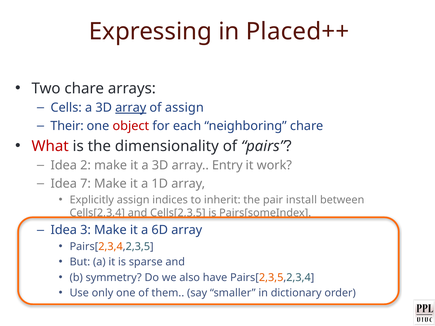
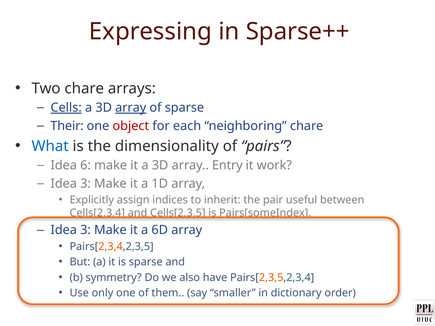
Placed++: Placed++ -> Sparse++
Cells underline: none -> present
of assign: assign -> sparse
What colour: red -> blue
2: 2 -> 6
7 at (86, 184): 7 -> 3
install: install -> useful
